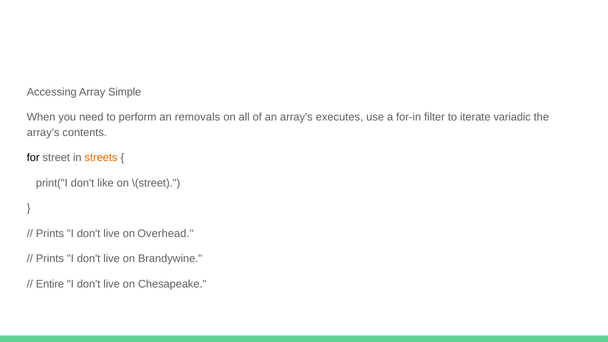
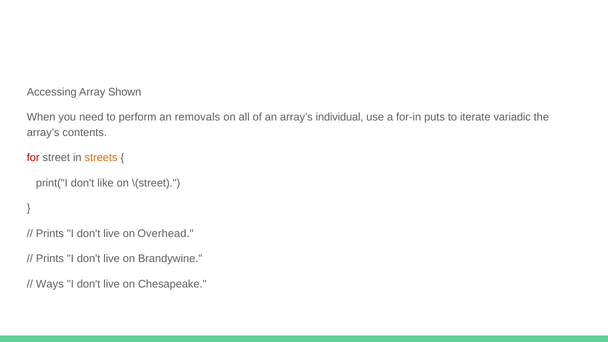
Simple: Simple -> Shown
executes: executes -> individual
filter: filter -> puts
for colour: black -> red
Entire: Entire -> Ways
